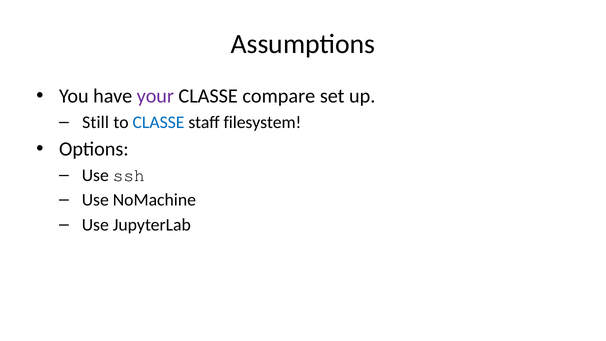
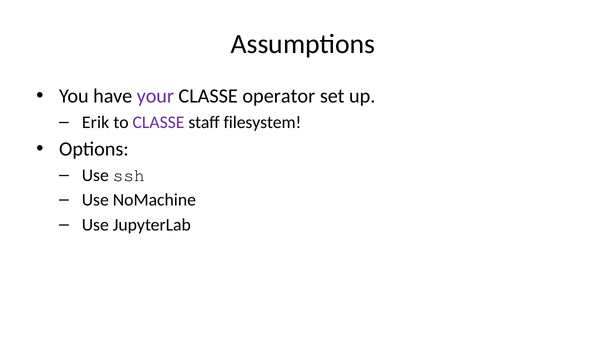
compare: compare -> operator
Still: Still -> Erik
CLASSE at (159, 122) colour: blue -> purple
